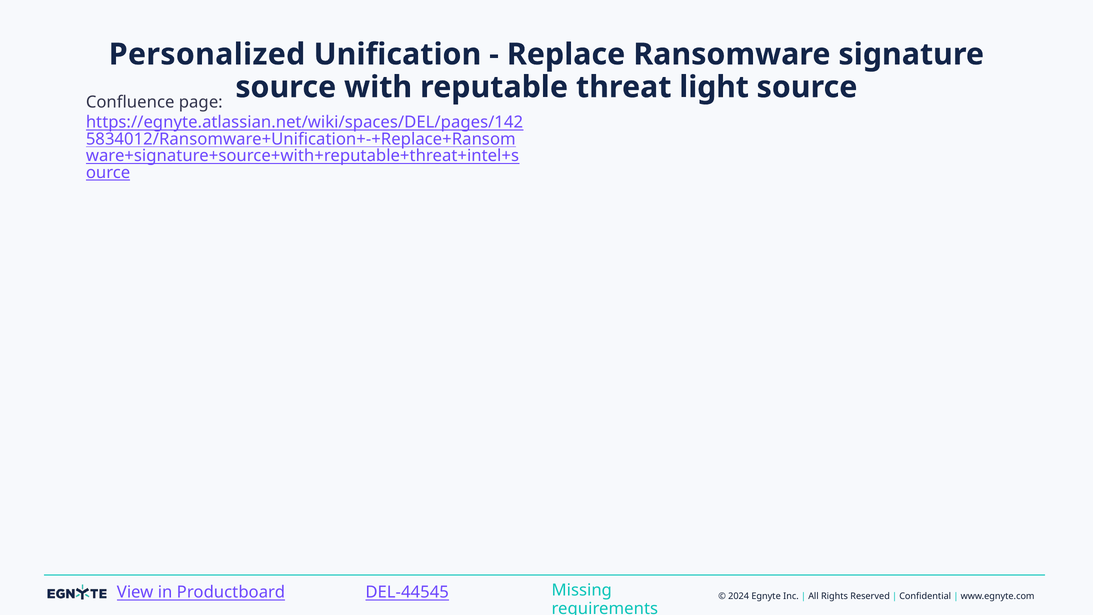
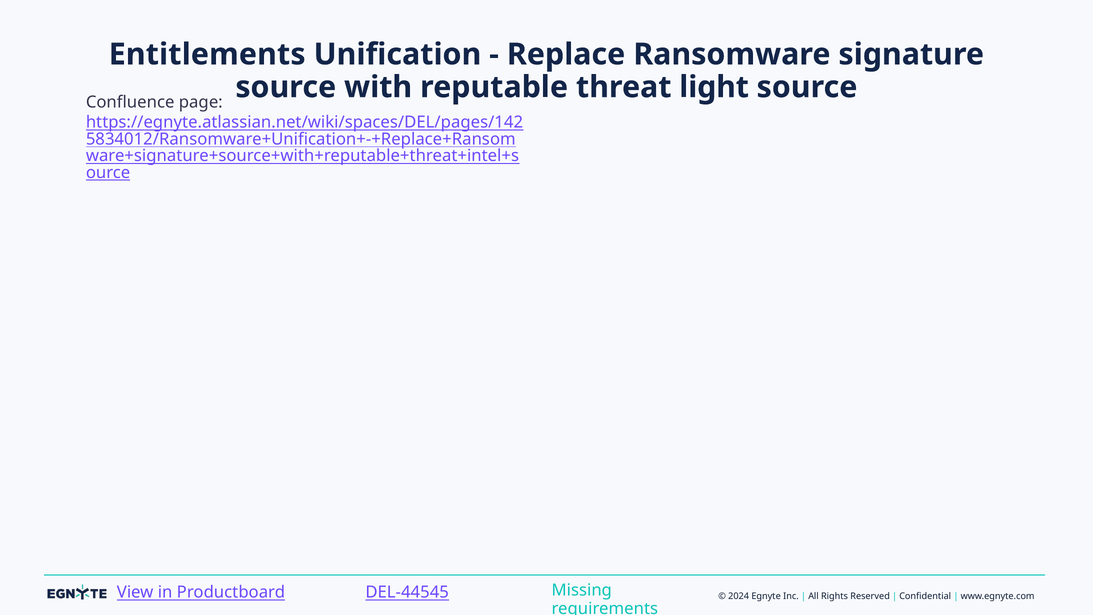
Personalized: Personalized -> Entitlements
